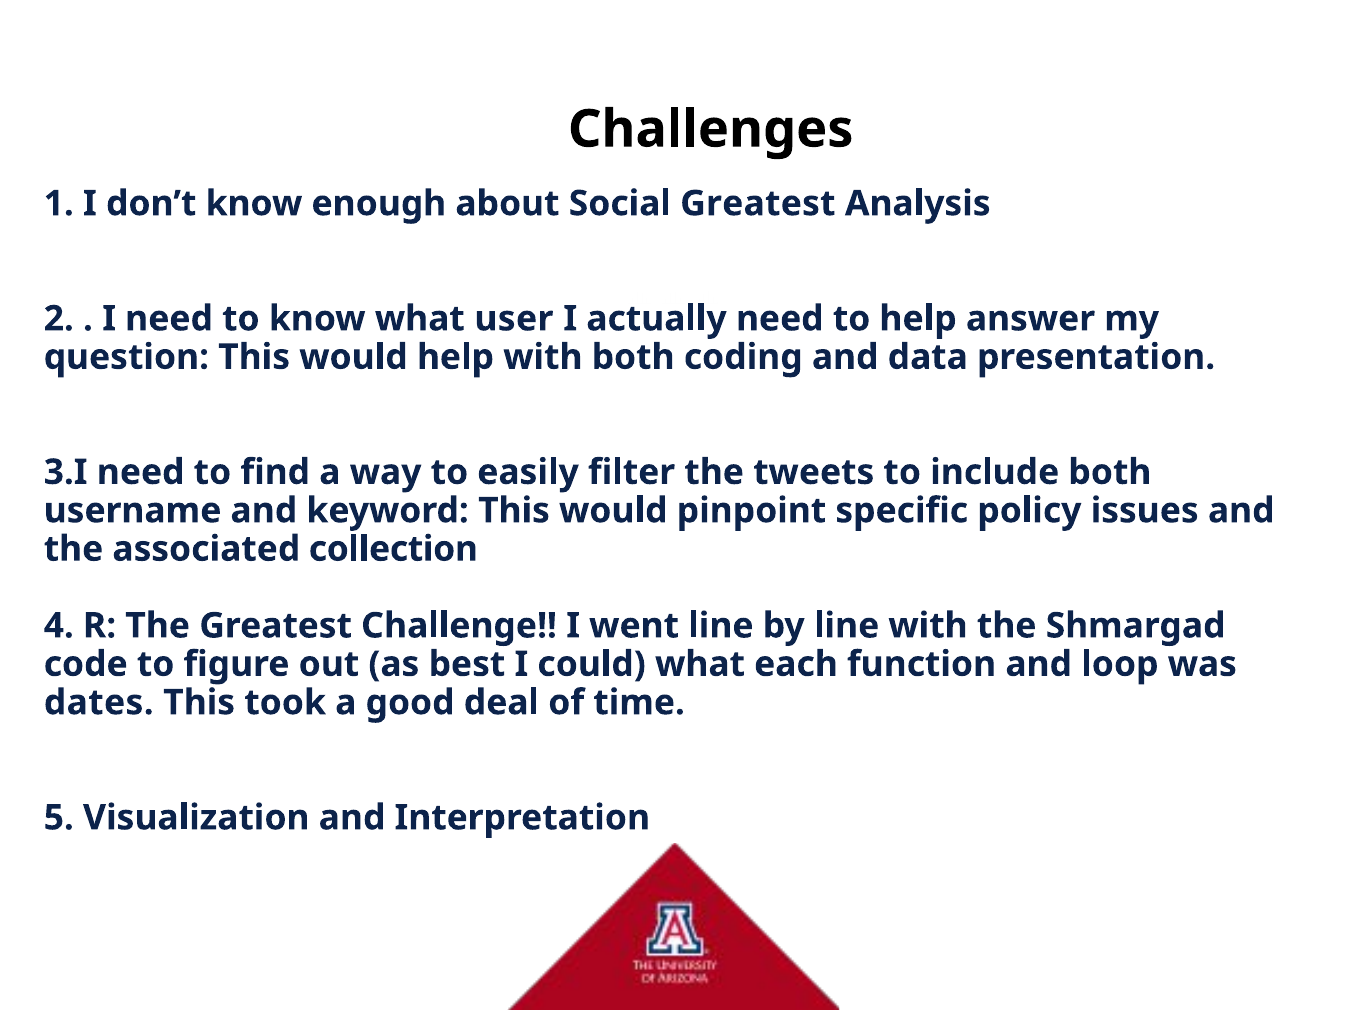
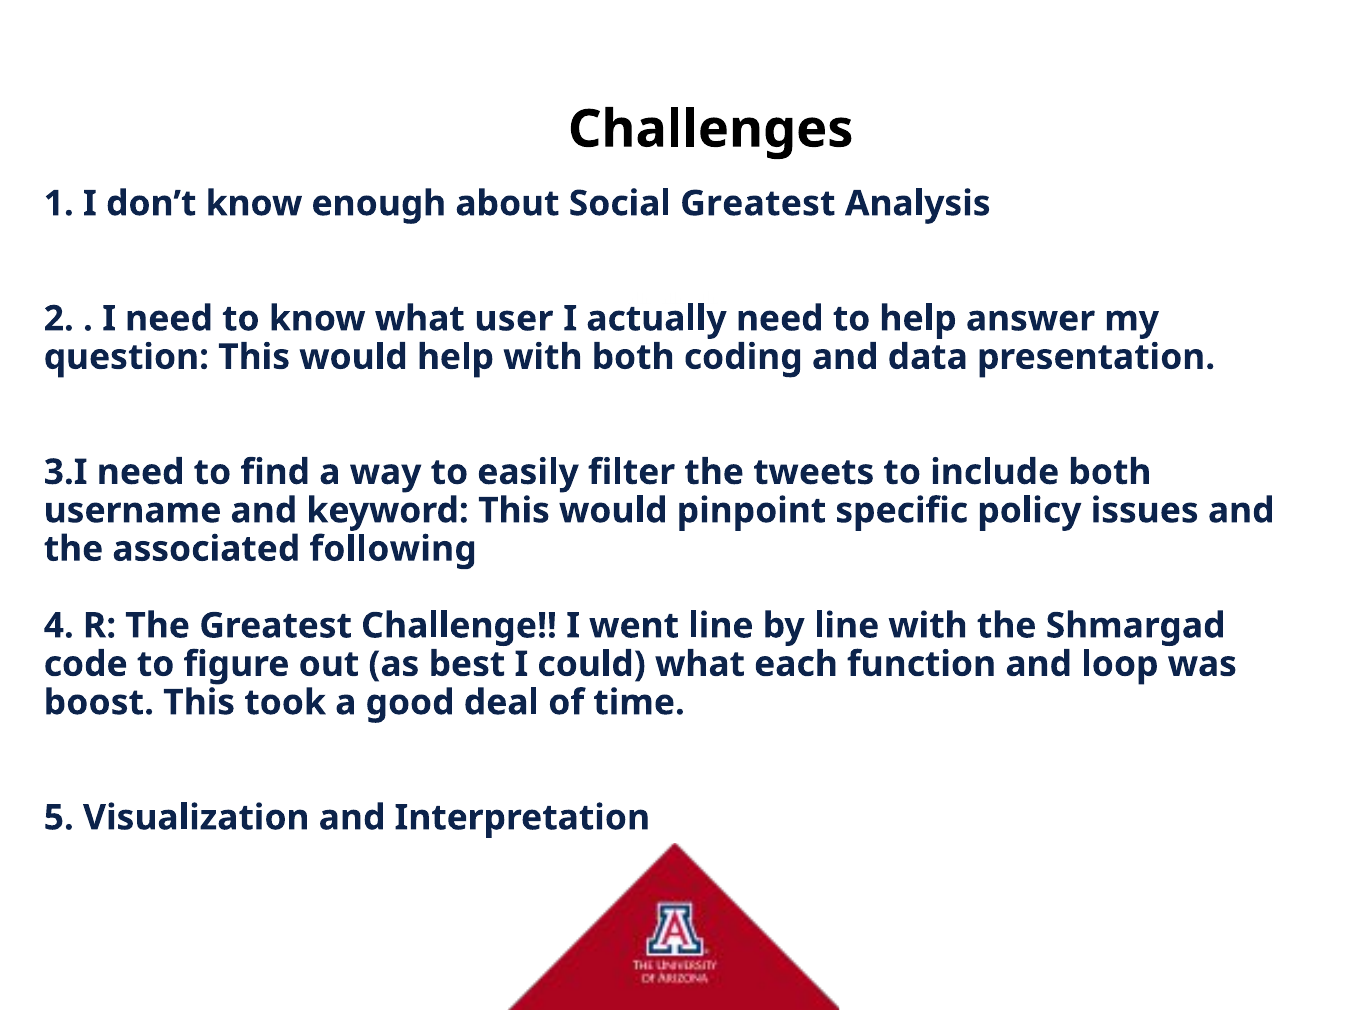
collection: collection -> following
dates: dates -> boost
